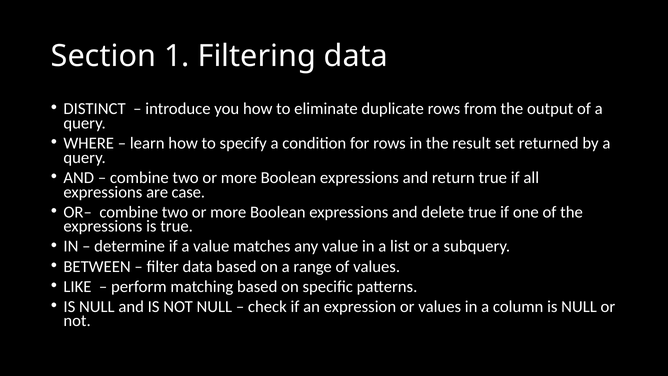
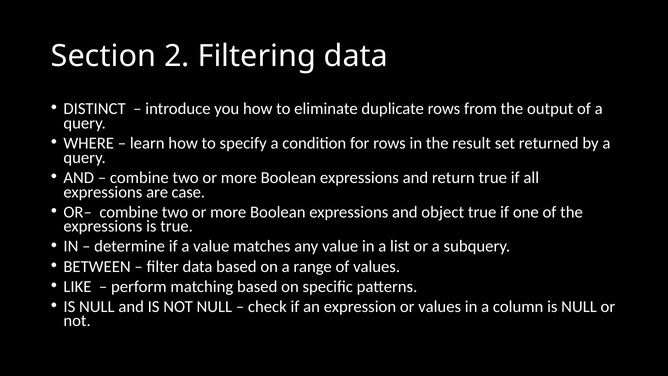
1: 1 -> 2
delete: delete -> object
